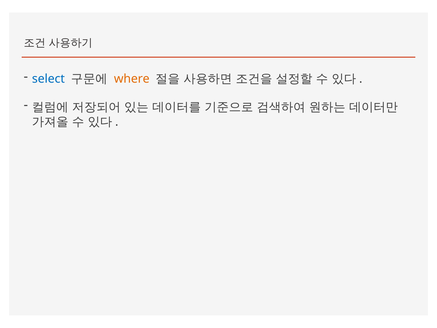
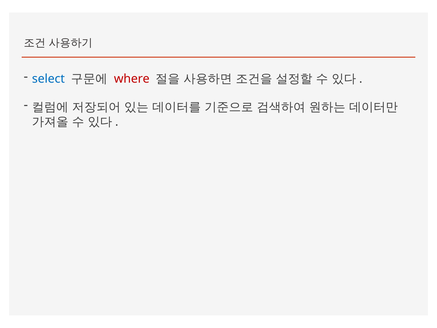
where colour: orange -> red
